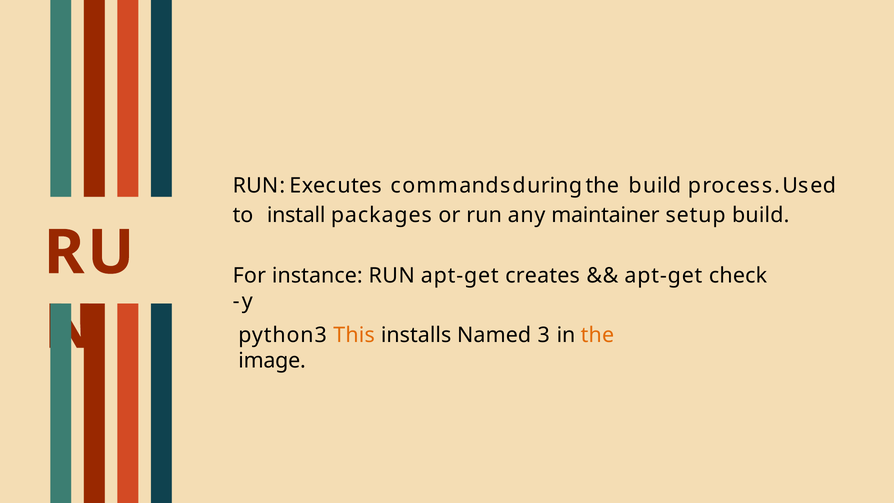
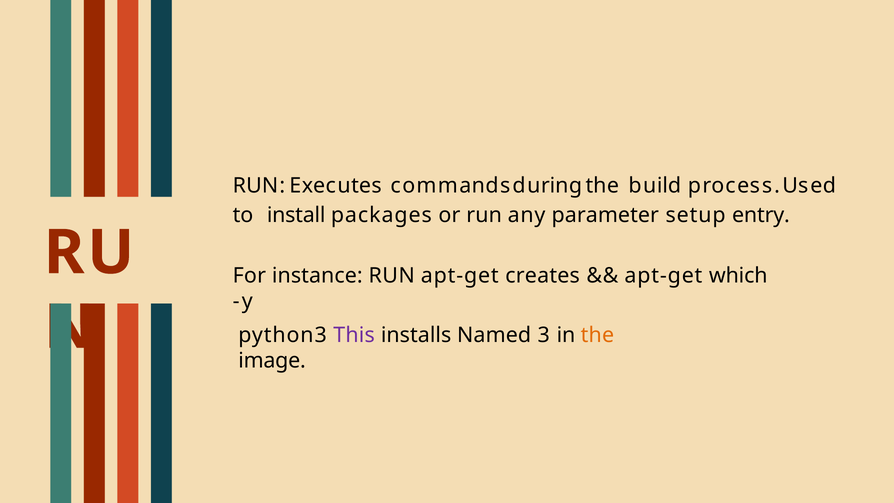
maintainer: maintainer -> parameter
setup build: build -> entry
check: check -> which
This colour: orange -> purple
